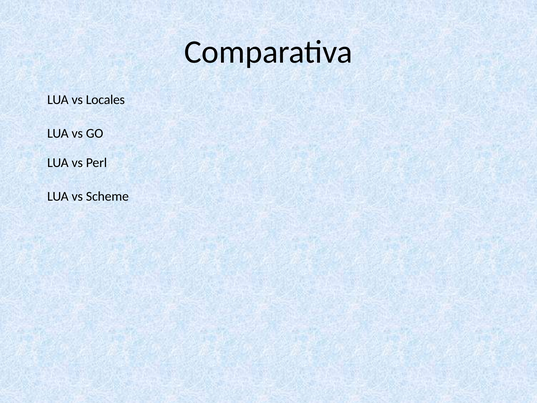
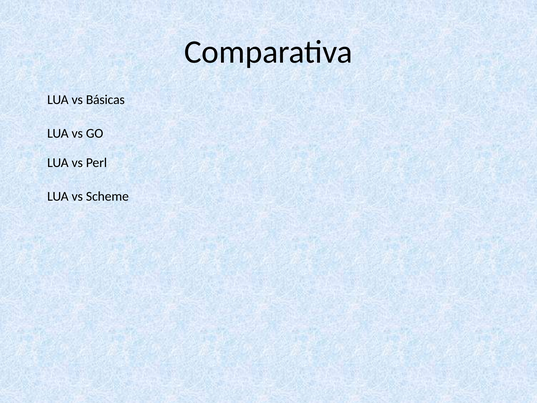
Locales: Locales -> Básicas
